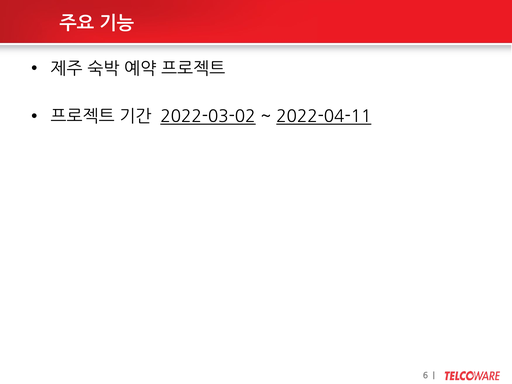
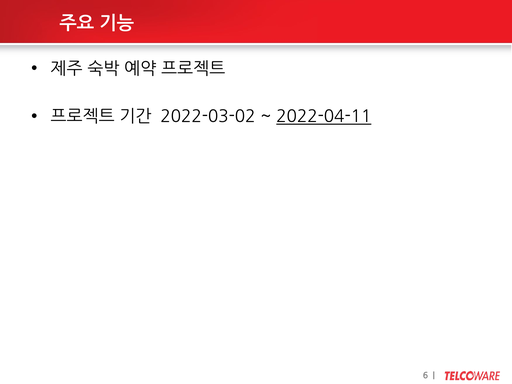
2022-03-02 underline: present -> none
